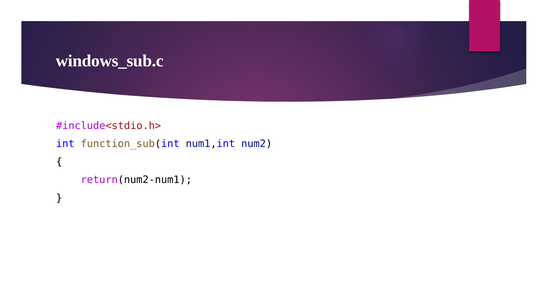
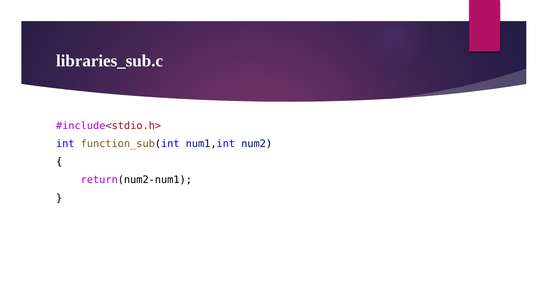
windows_sub.c: windows_sub.c -> libraries_sub.c
